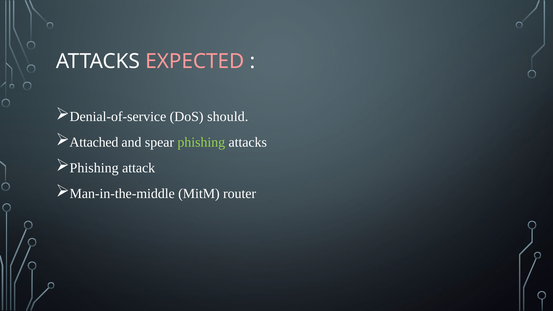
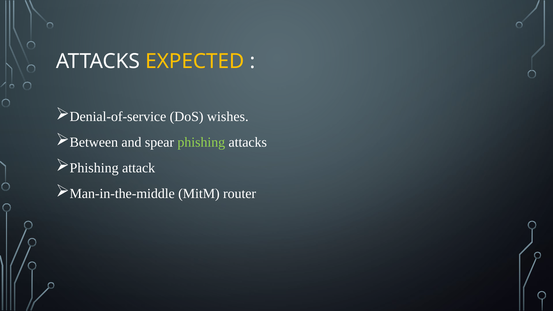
EXPECTED colour: pink -> yellow
should: should -> wishes
Attached: Attached -> Between
